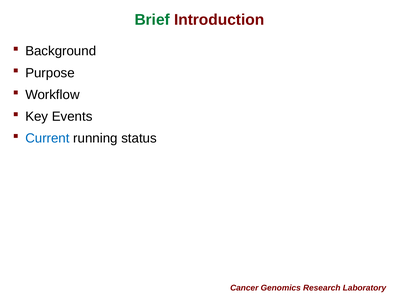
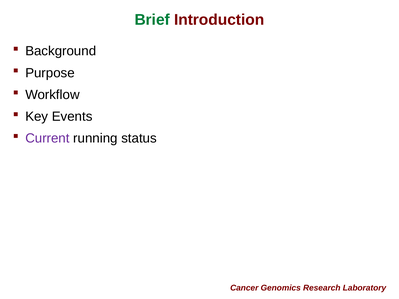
Current colour: blue -> purple
